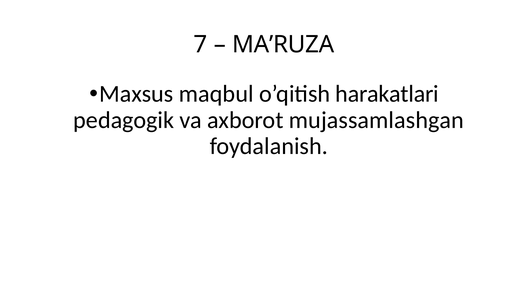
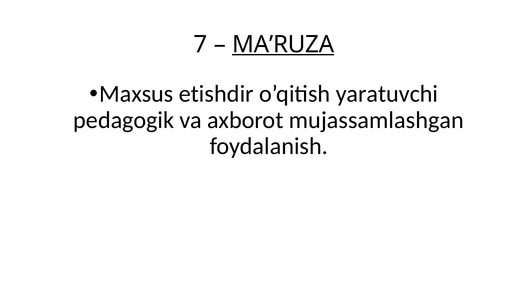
MA’RUZA underline: none -> present
maqbul: maqbul -> etishdir
harakatlari: harakatlari -> yaratuvchi
